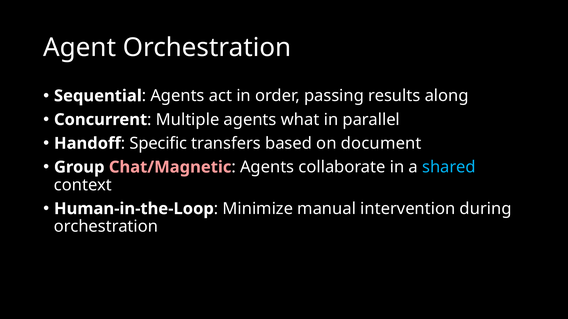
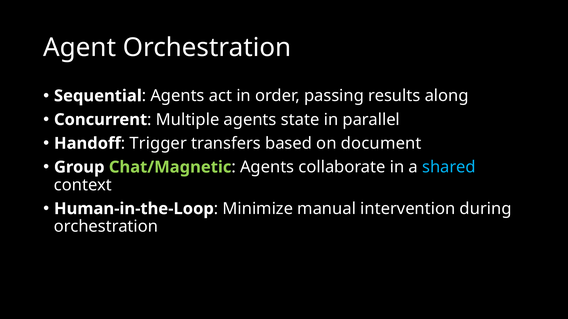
what: what -> state
Specific: Specific -> Trigger
Chat/Magnetic colour: pink -> light green
